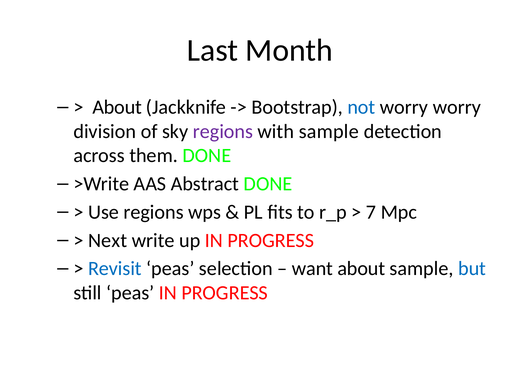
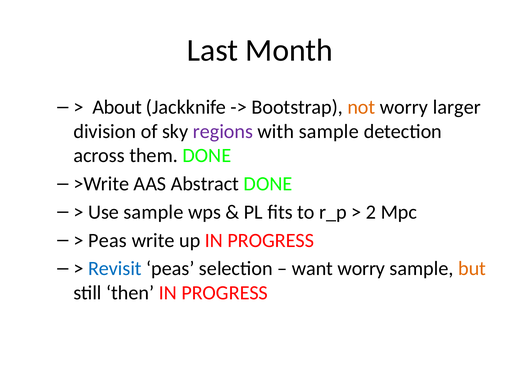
not colour: blue -> orange
worry worry: worry -> larger
Use regions: regions -> sample
7: 7 -> 2
Next at (108, 240): Next -> Peas
want about: about -> worry
but colour: blue -> orange
still peas: peas -> then
